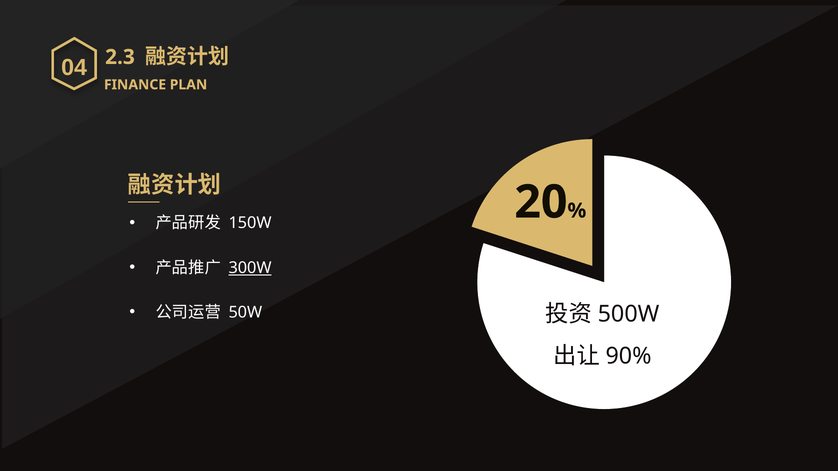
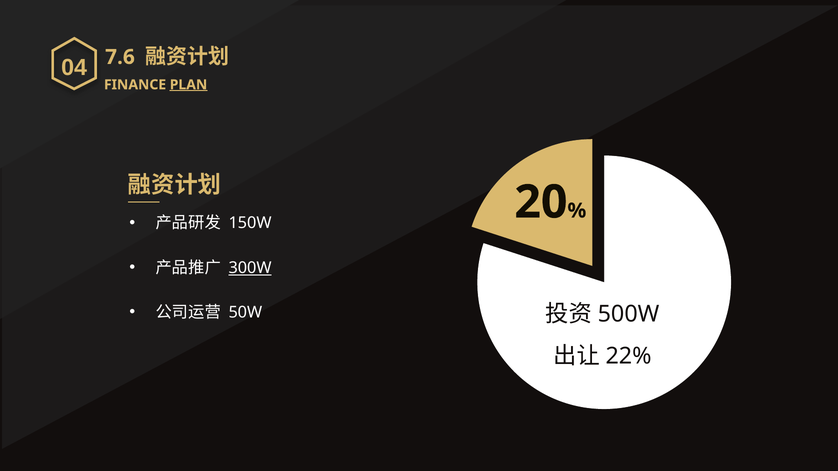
2.3: 2.3 -> 7.6
PLAN underline: none -> present
90%: 90% -> 22%
